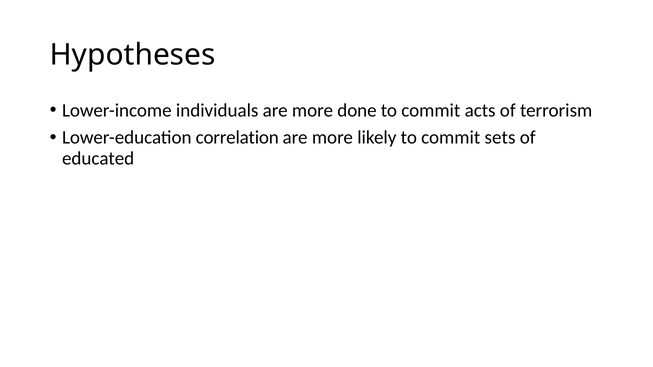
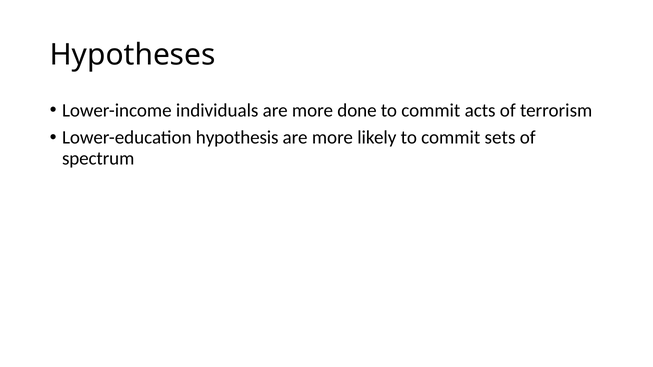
correlation: correlation -> hypothesis
educated: educated -> spectrum
